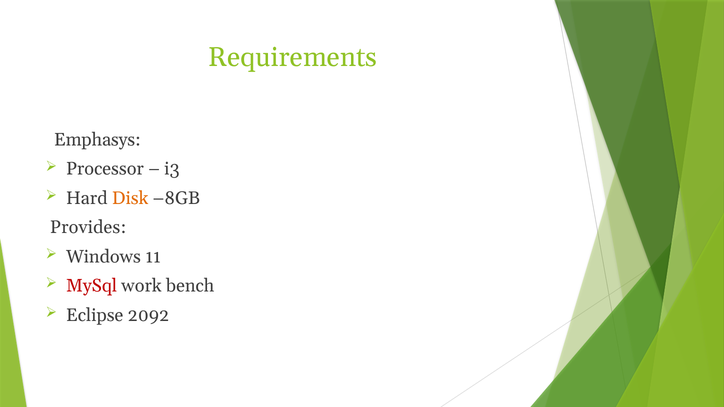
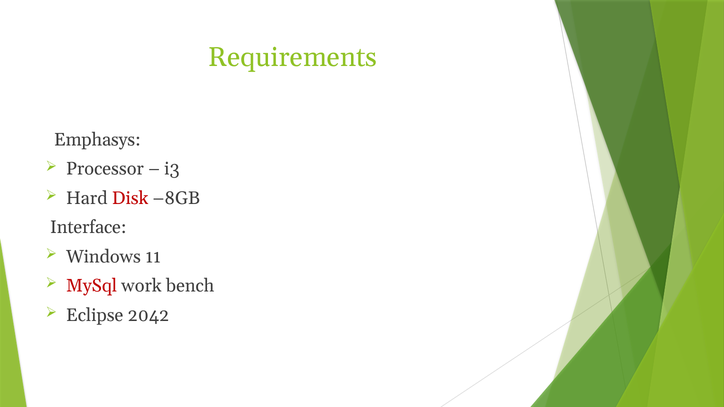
Disk colour: orange -> red
Provides: Provides -> Interface
2092: 2092 -> 2042
